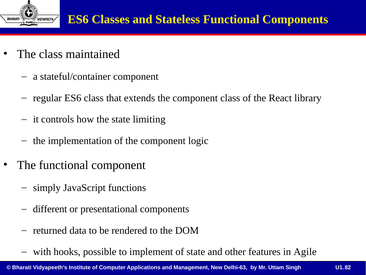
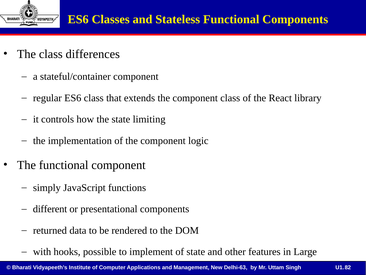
maintained: maintained -> differences
Agile: Agile -> Large
